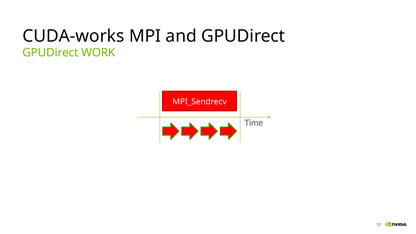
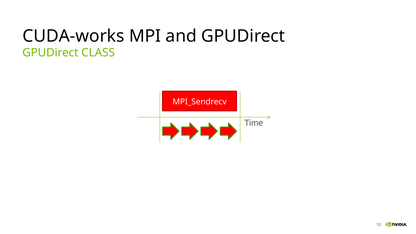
WORK: WORK -> CLASS
